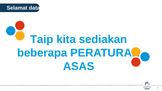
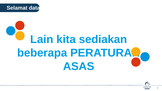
Taip: Taip -> Lain
